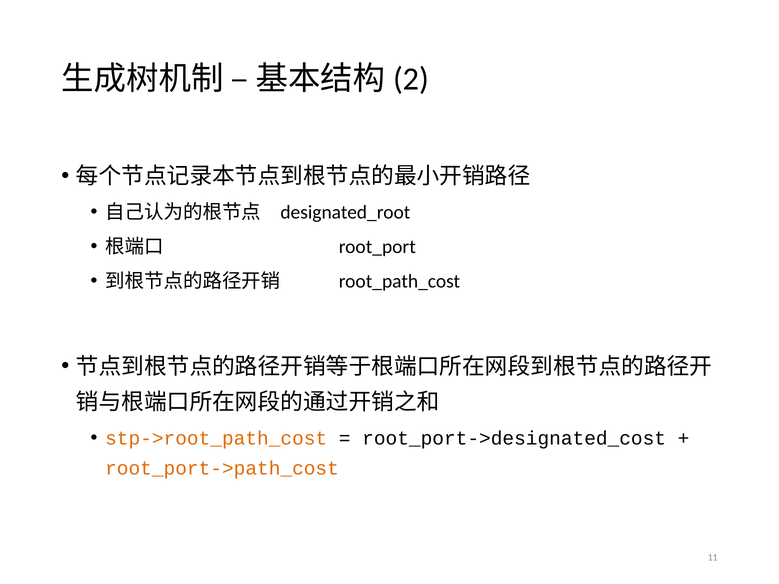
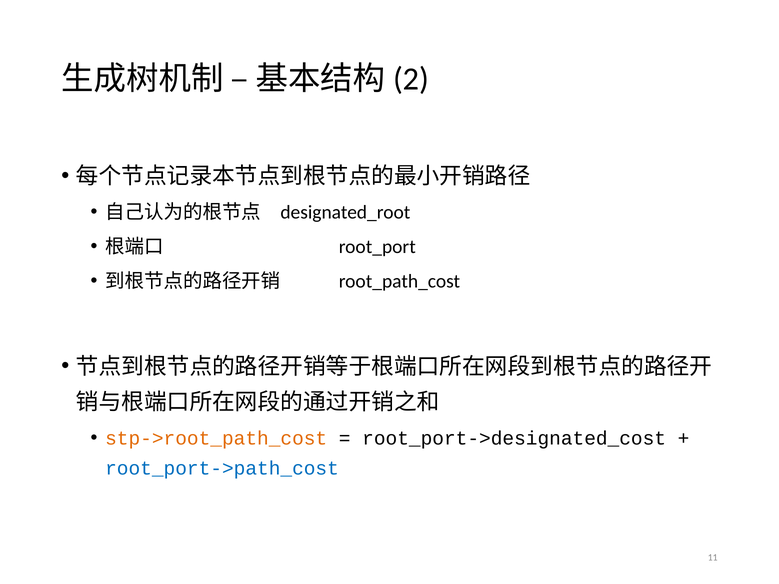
root_port->path_cost colour: orange -> blue
